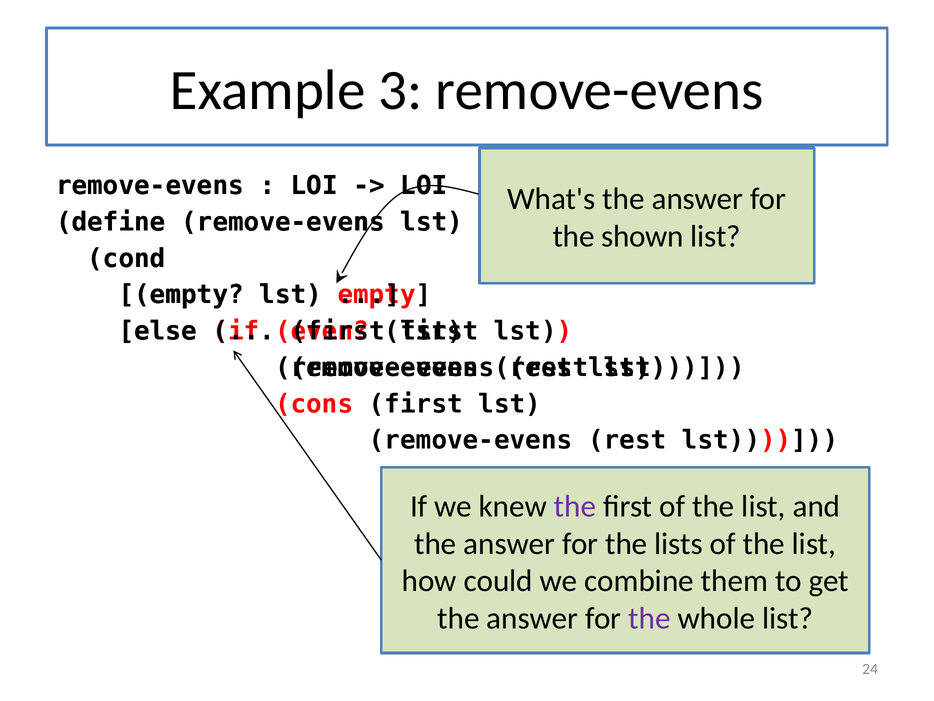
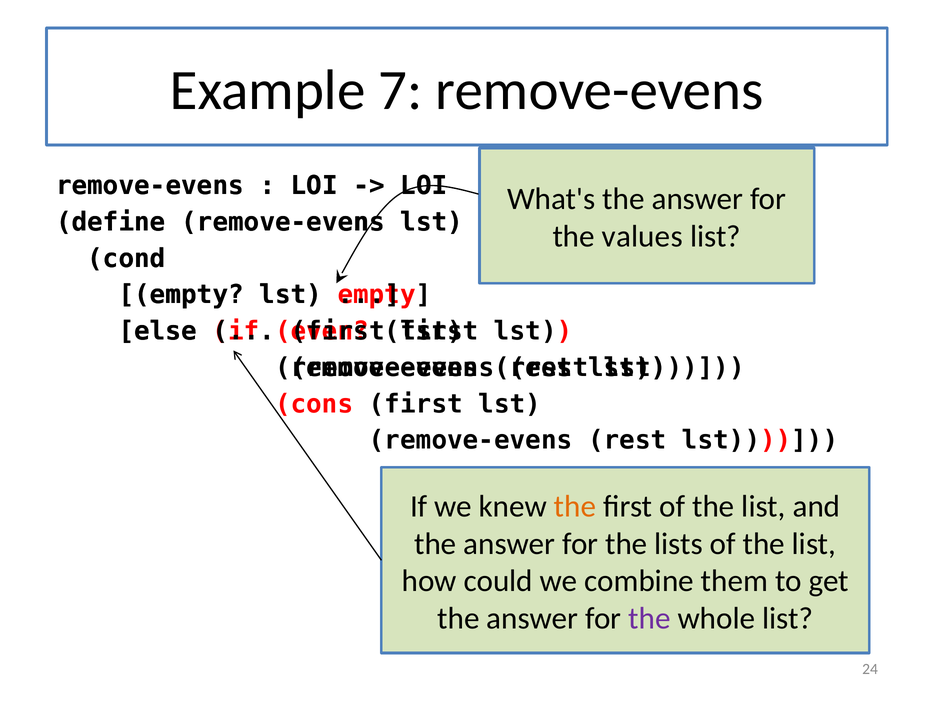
3: 3 -> 7
shown: shown -> values
the at (575, 506) colour: purple -> orange
